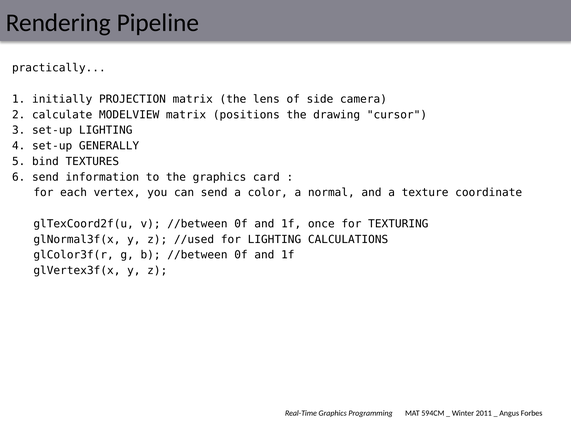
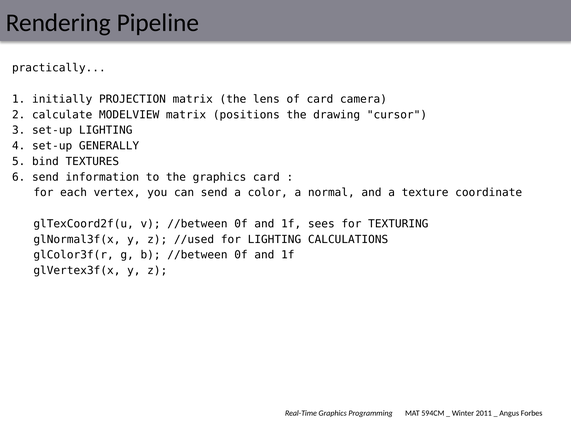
of side: side -> card
once: once -> sees
